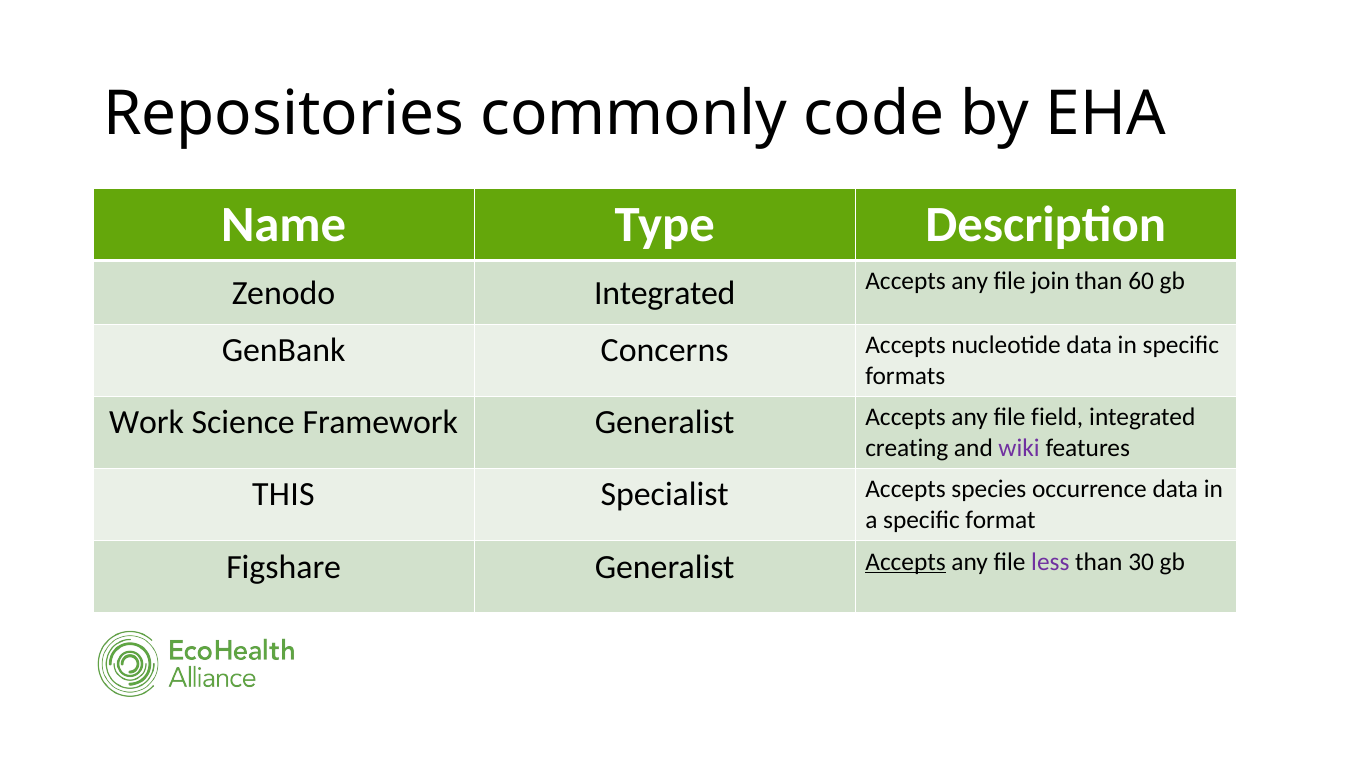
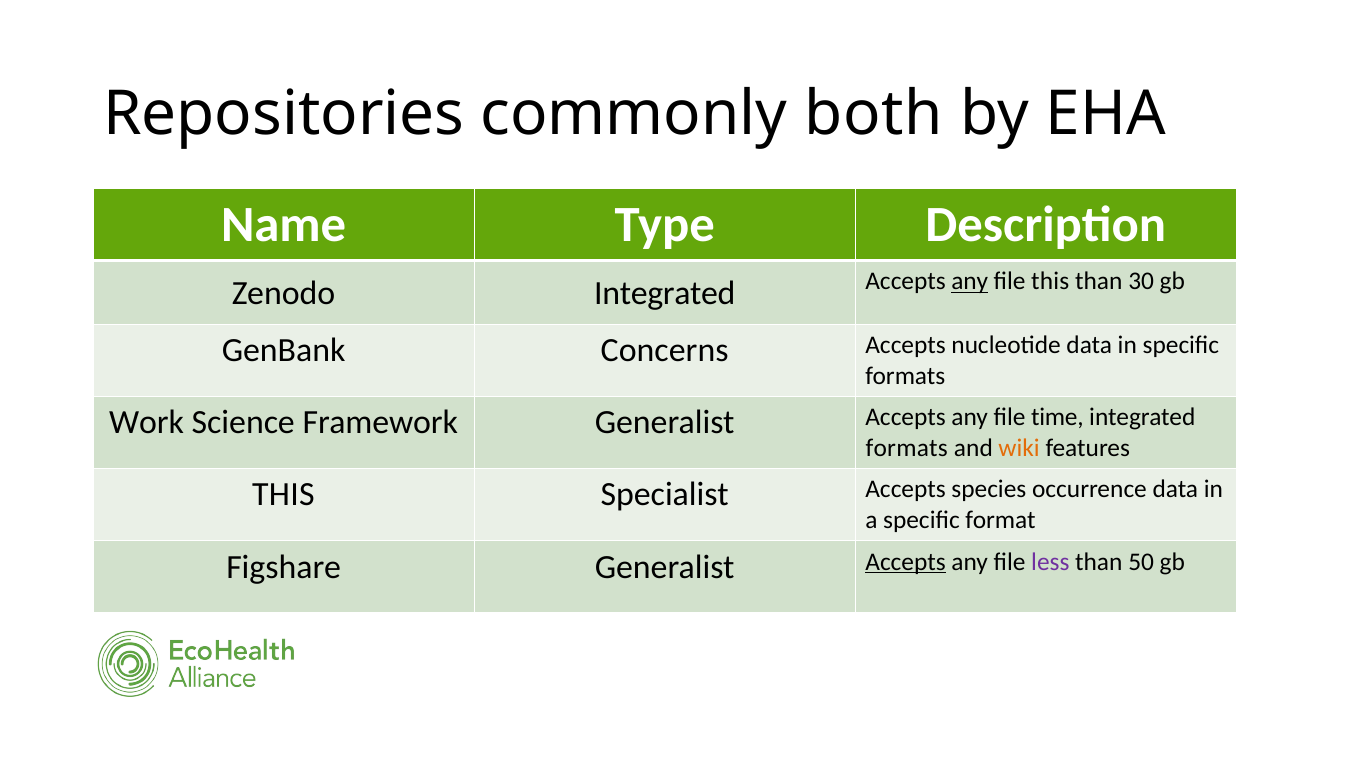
code: code -> both
any at (970, 282) underline: none -> present
file join: join -> this
60: 60 -> 30
field: field -> time
creating at (907, 449): creating -> formats
wiki colour: purple -> orange
30: 30 -> 50
